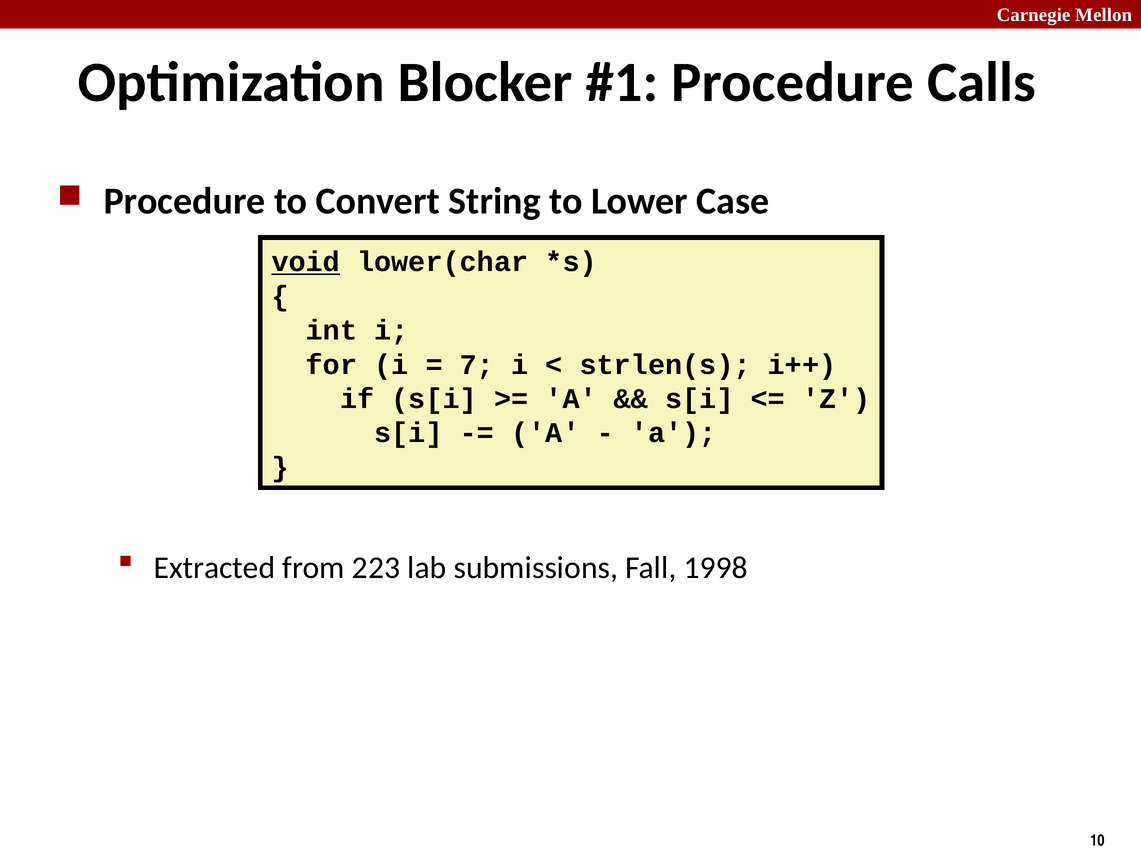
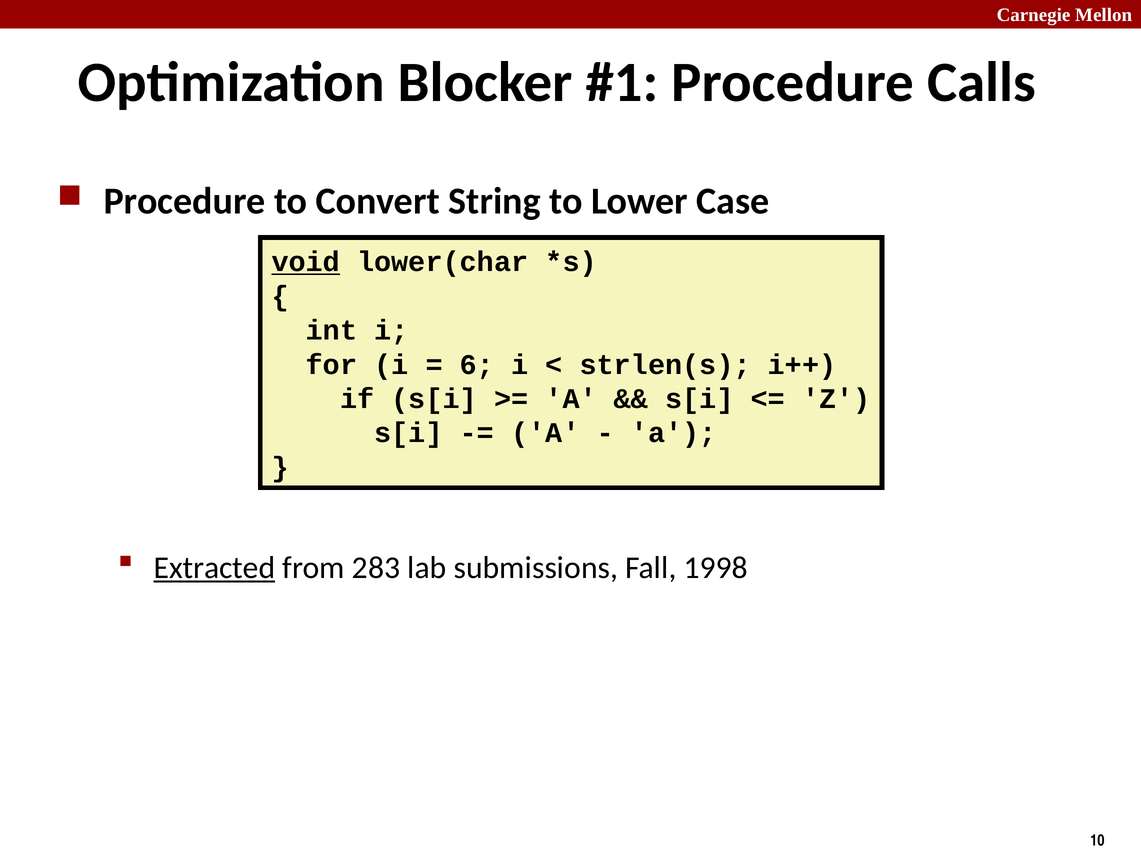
7: 7 -> 6
Extracted underline: none -> present
223: 223 -> 283
